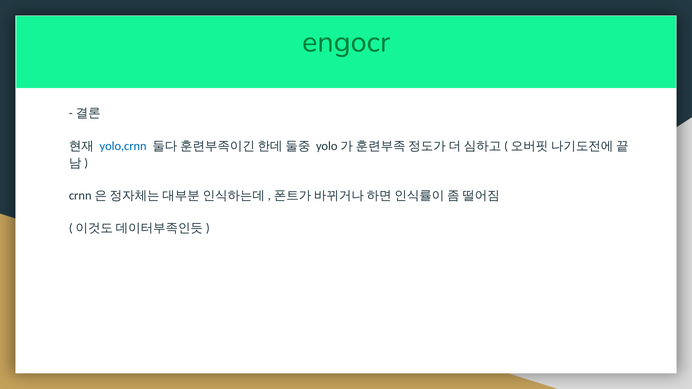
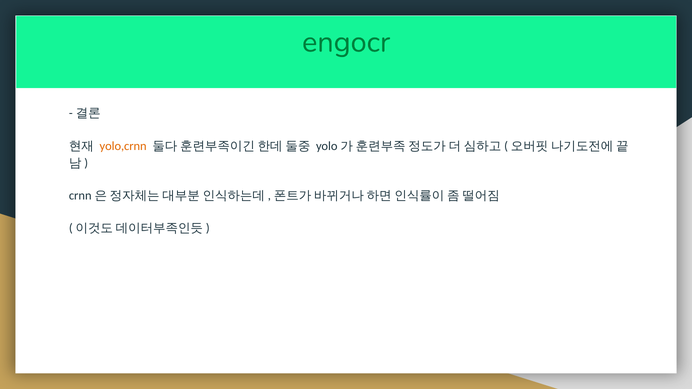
yolo,crnn colour: blue -> orange
